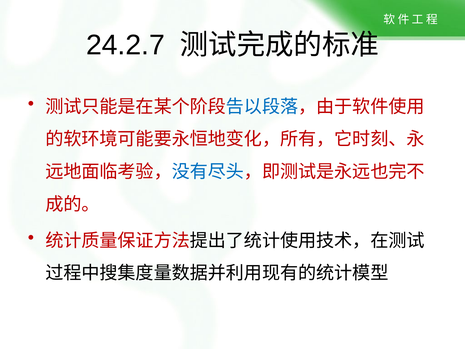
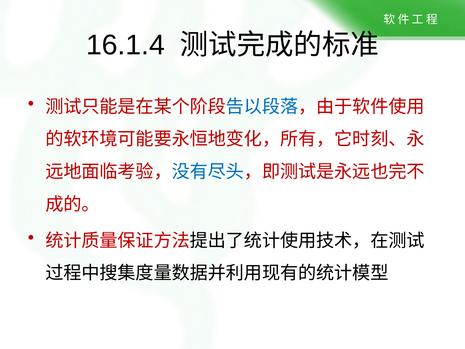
24.2.7: 24.2.7 -> 16.1.4
